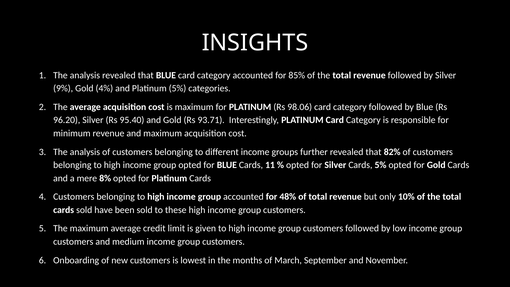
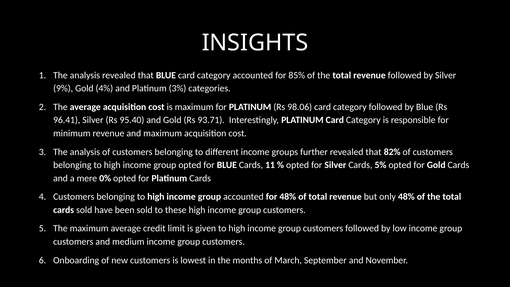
Platinum 5%: 5% -> 3%
96.20: 96.20 -> 96.41
8%: 8% -> 0%
only 10%: 10% -> 48%
